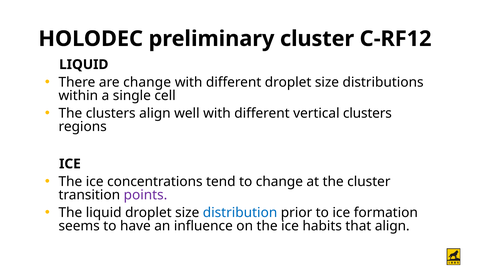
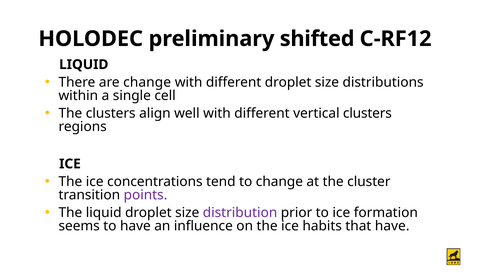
preliminary cluster: cluster -> shifted
distribution colour: blue -> purple
that align: align -> have
